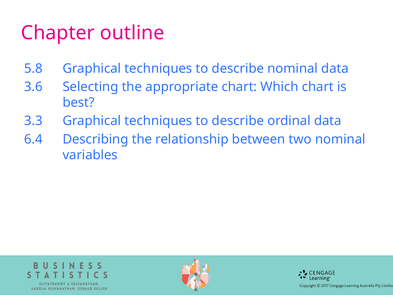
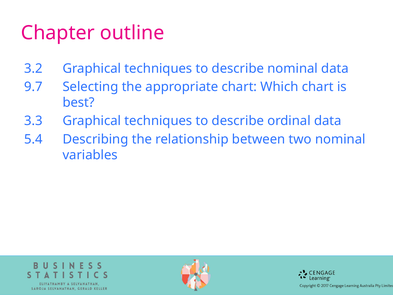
5.8: 5.8 -> 3.2
3.6: 3.6 -> 9.7
6.4: 6.4 -> 5.4
